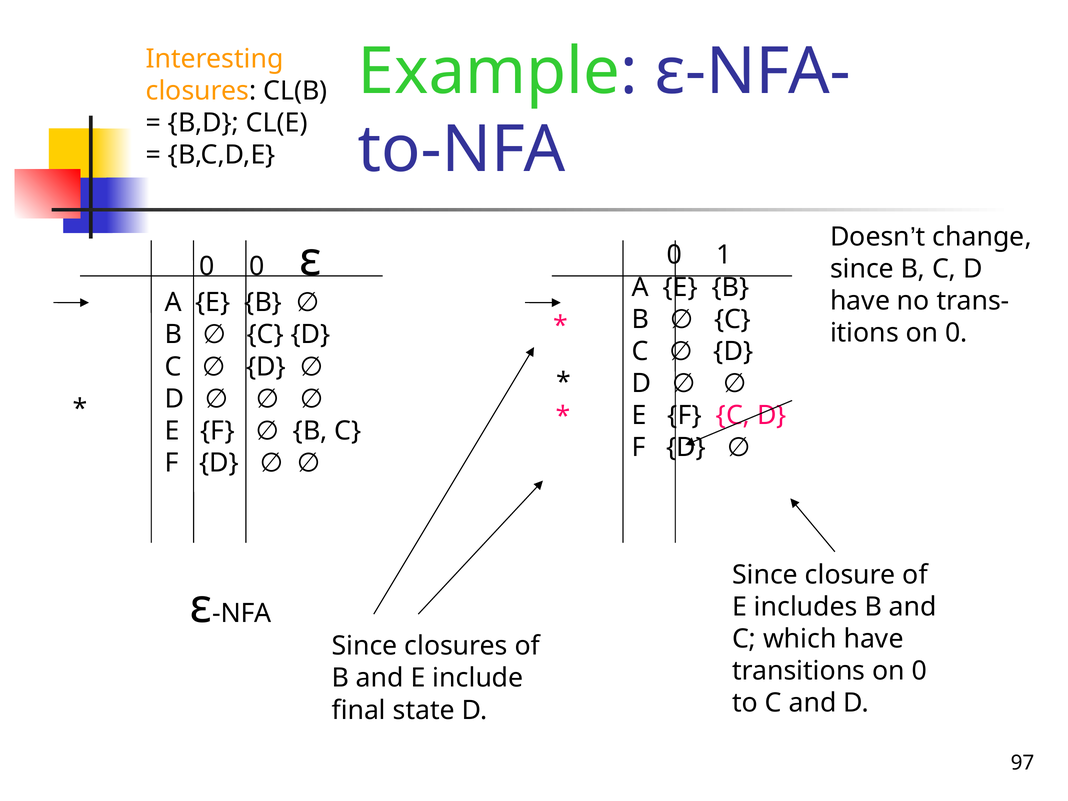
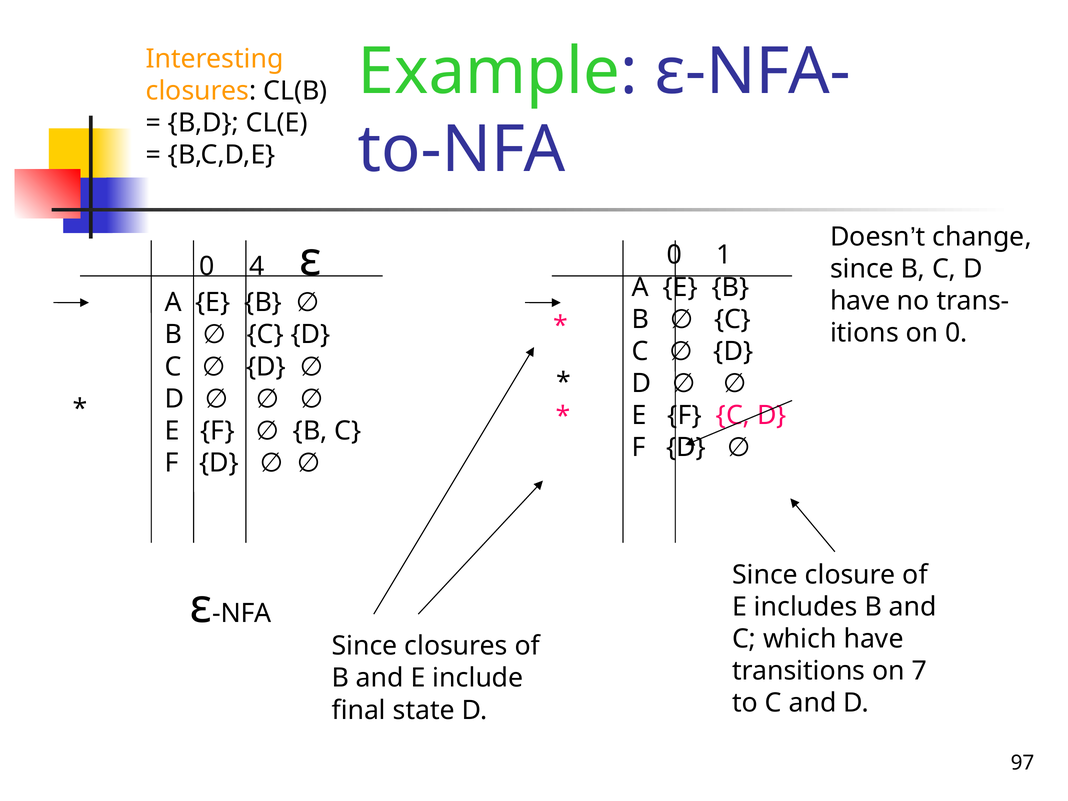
0 0: 0 -> 4
transitions on 0: 0 -> 7
